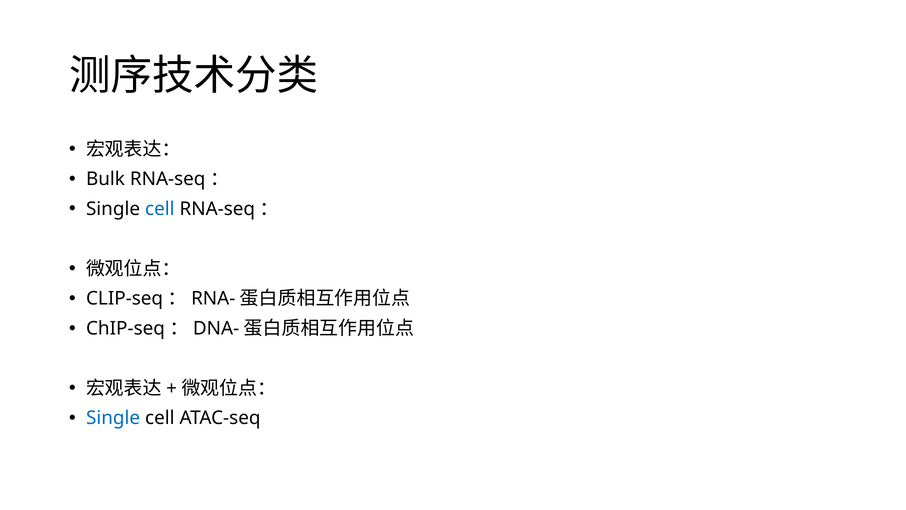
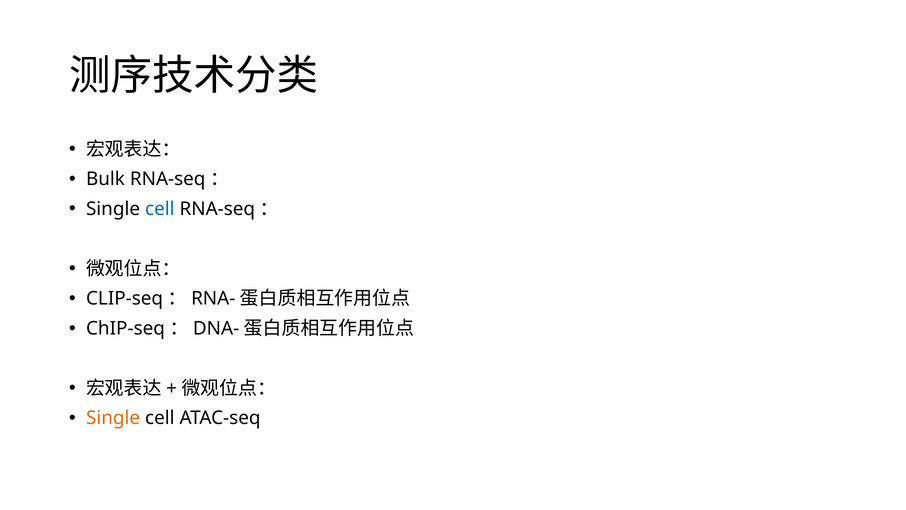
Single at (113, 418) colour: blue -> orange
